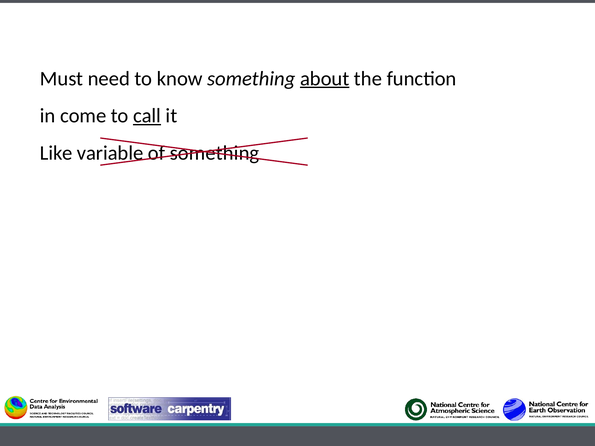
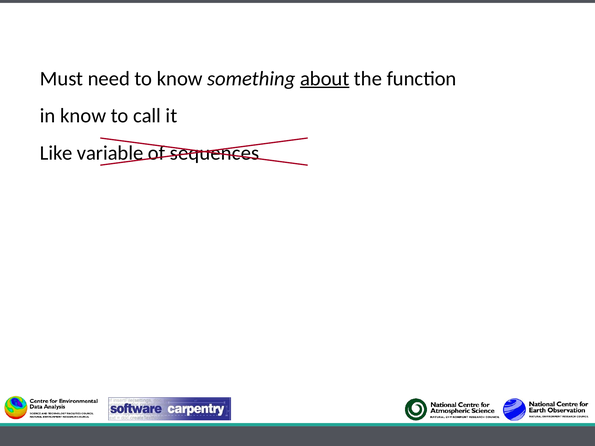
in come: come -> know
call underline: present -> none
of something: something -> sequences
